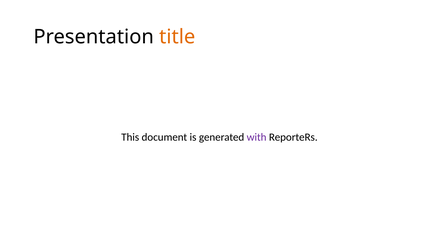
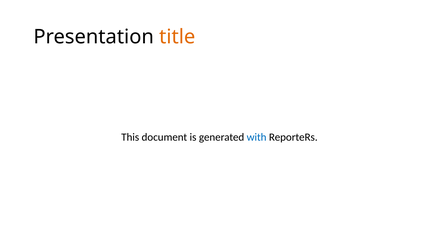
with colour: purple -> blue
